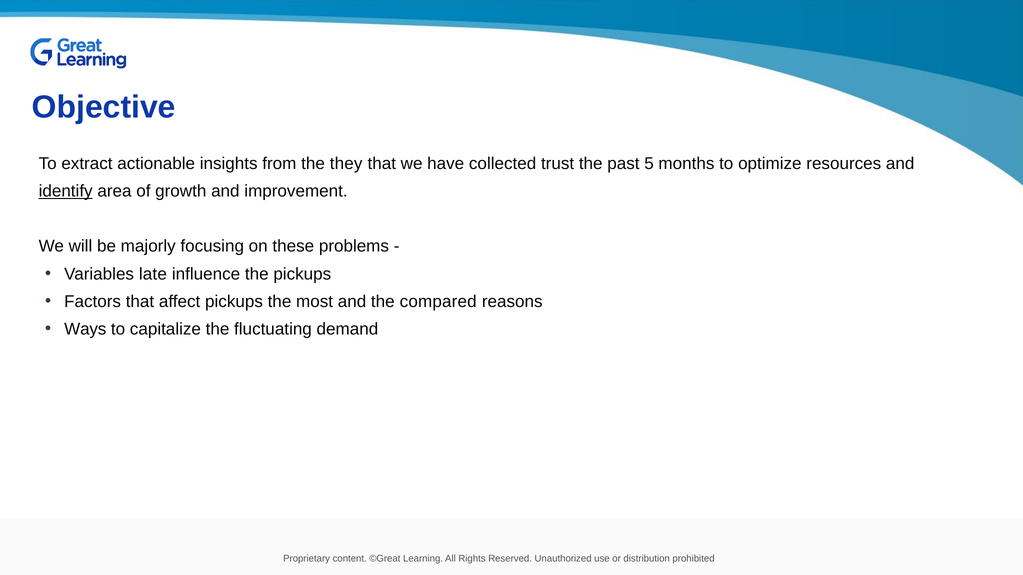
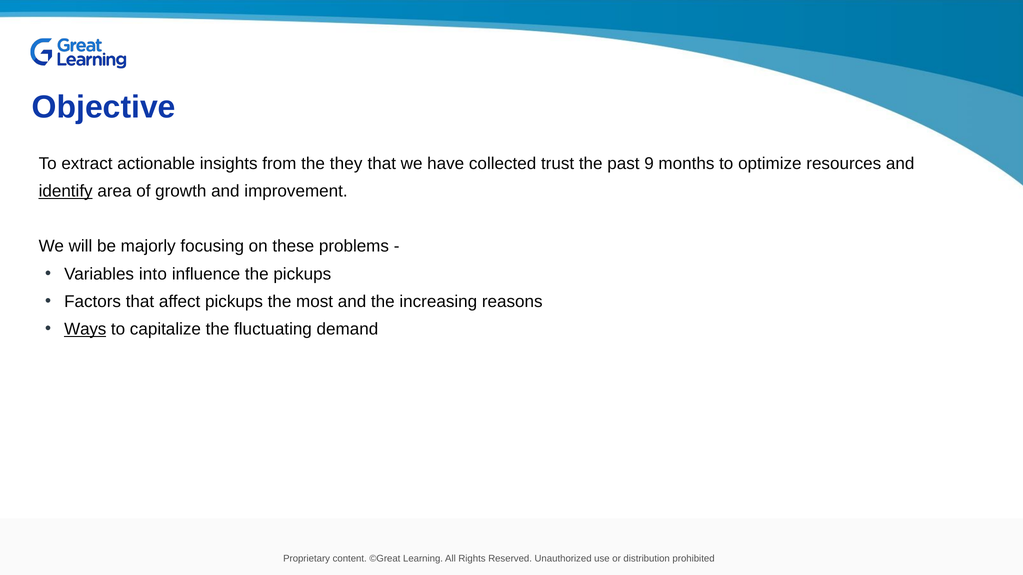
5: 5 -> 9
late: late -> into
compared: compared -> increasing
Ways underline: none -> present
